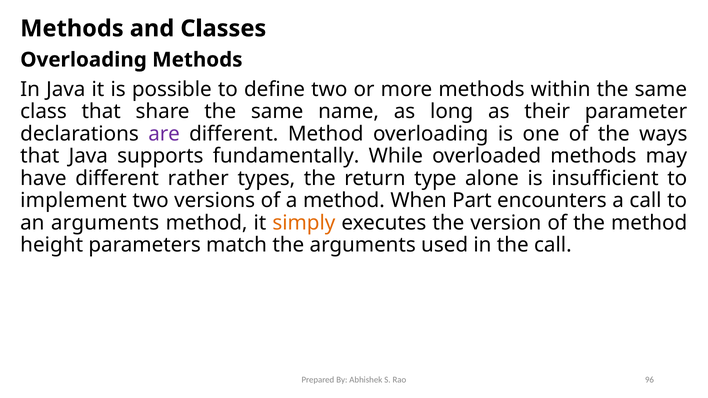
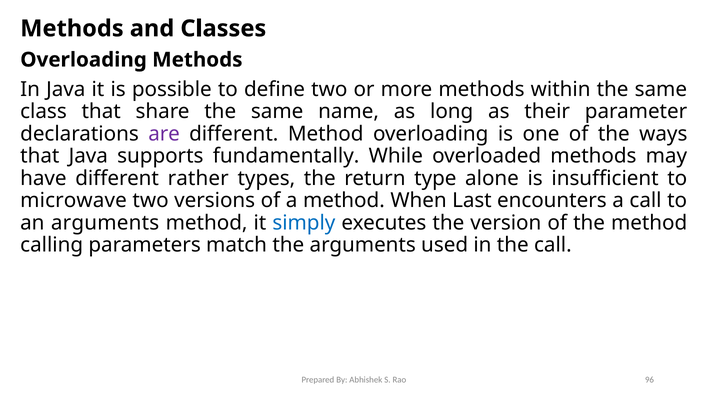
implement: implement -> microwave
Part: Part -> Last
simply colour: orange -> blue
height: height -> calling
